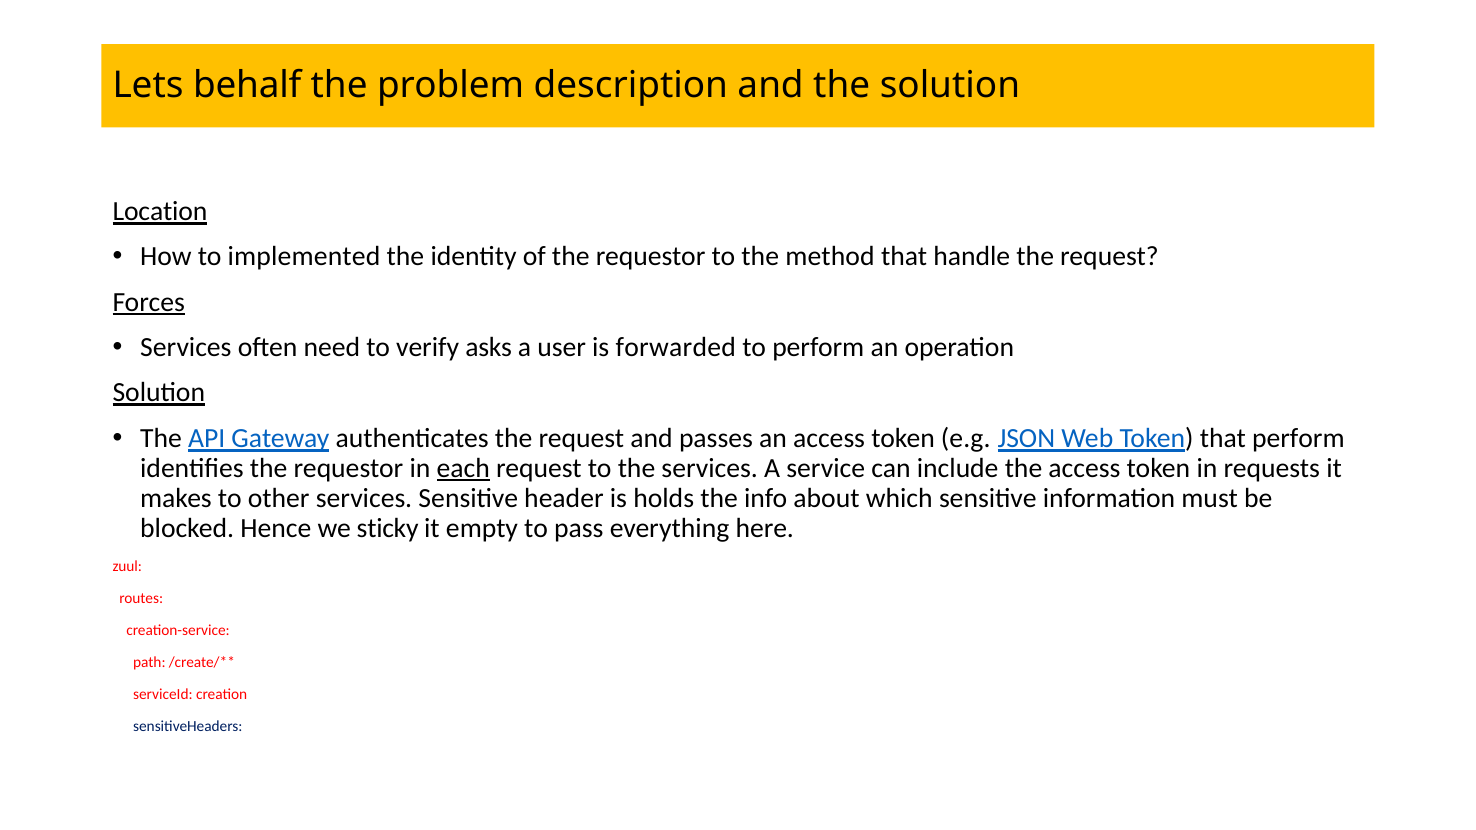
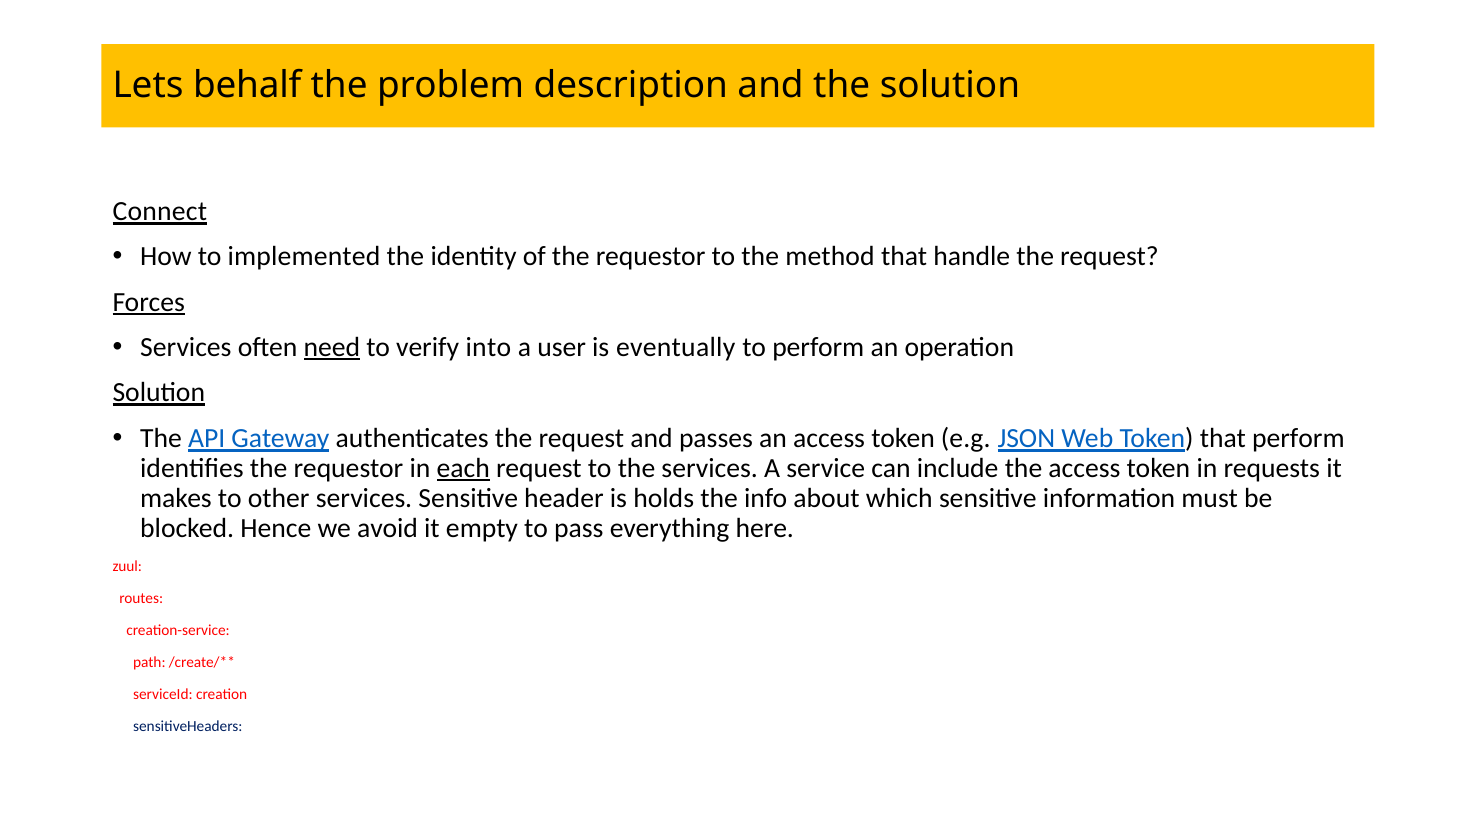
Location: Location -> Connect
need underline: none -> present
asks: asks -> into
forwarded: forwarded -> eventually
sticky: sticky -> avoid
